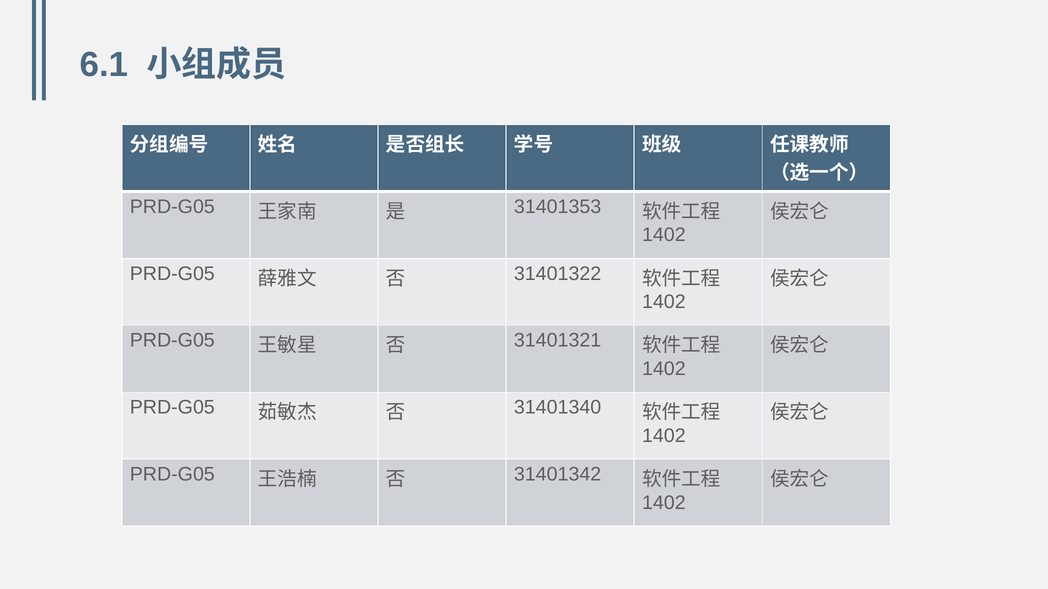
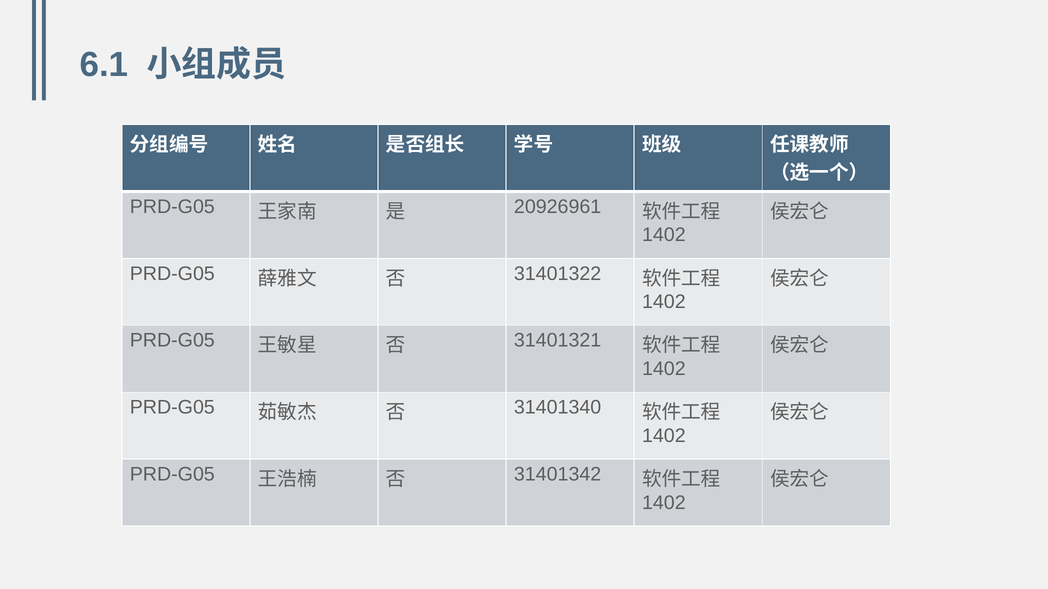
31401353: 31401353 -> 20926961
